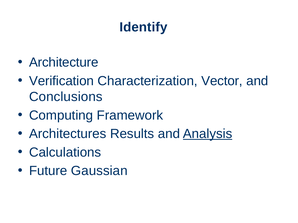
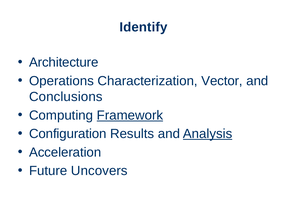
Verification: Verification -> Operations
Framework underline: none -> present
Architectures: Architectures -> Configuration
Calculations: Calculations -> Acceleration
Gaussian: Gaussian -> Uncovers
